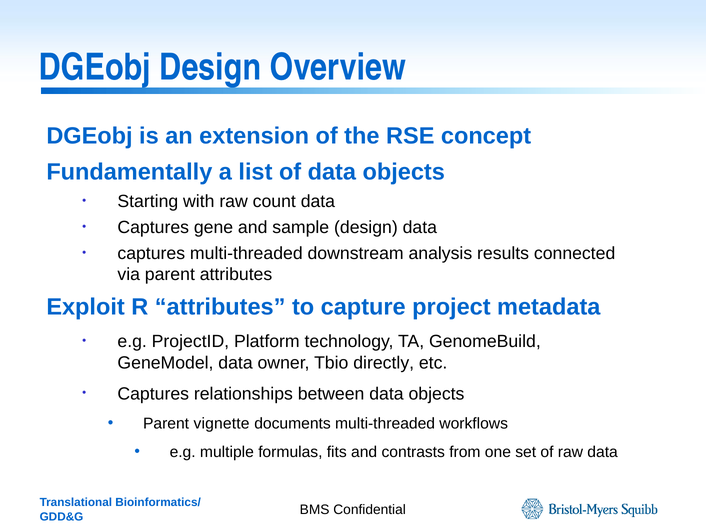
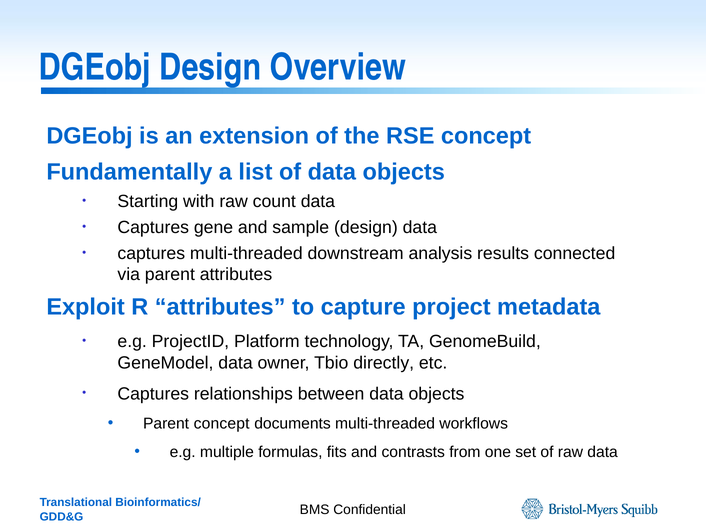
Parent vignette: vignette -> concept
